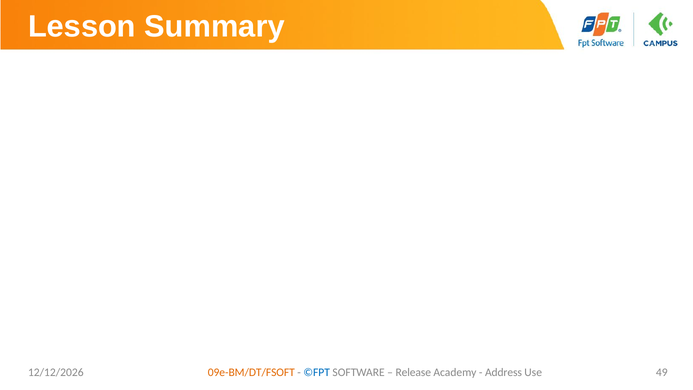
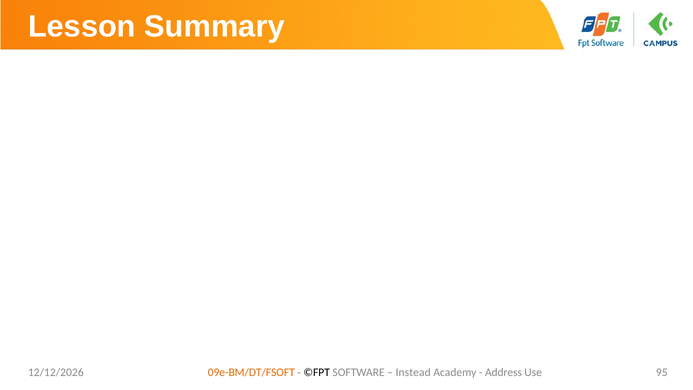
©FPT colour: blue -> black
Release: Release -> Instead
49: 49 -> 95
